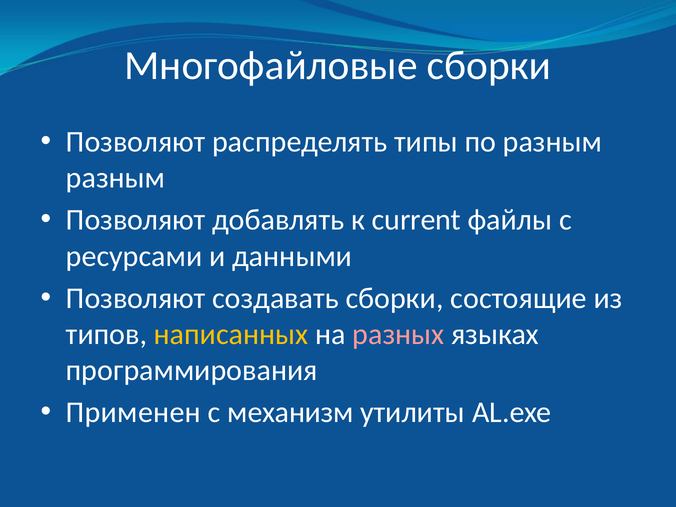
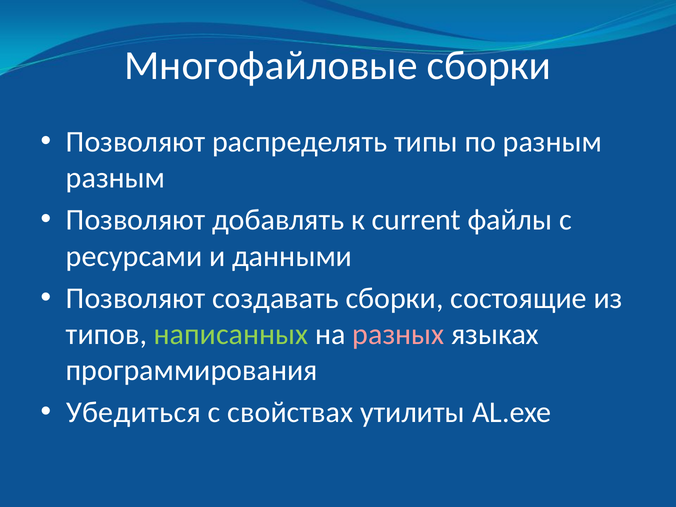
написанных colour: yellow -> light green
Применен: Применен -> Убедиться
механизм: механизм -> свойствах
